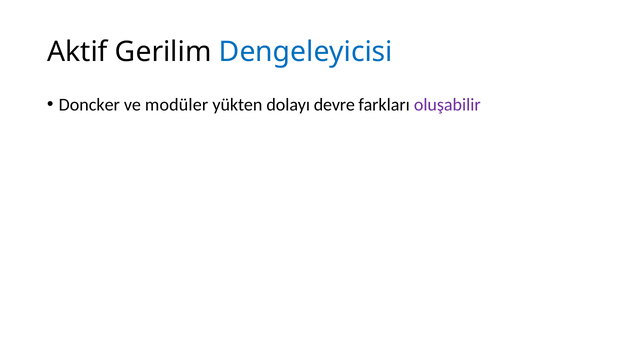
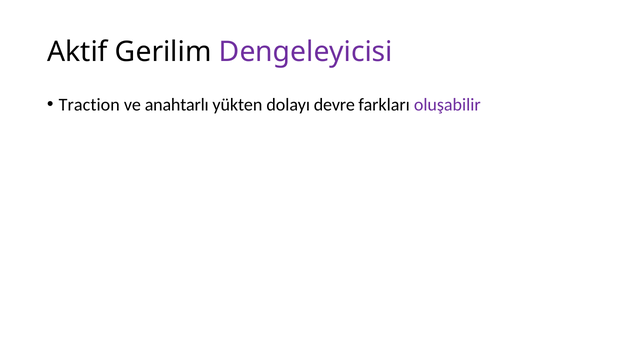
Dengeleyicisi colour: blue -> purple
Doncker: Doncker -> Traction
modüler: modüler -> anahtarlı
